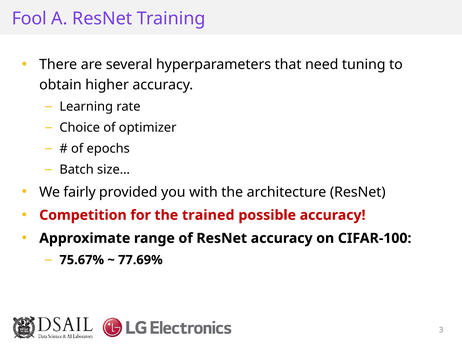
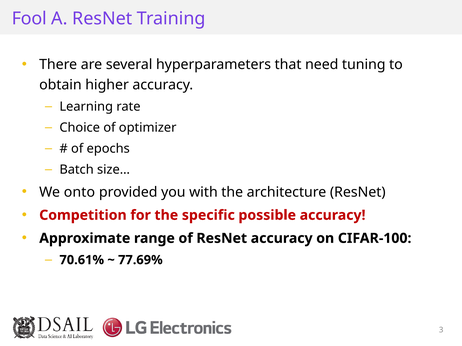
fairly: fairly -> onto
trained: trained -> specific
75.67%: 75.67% -> 70.61%
